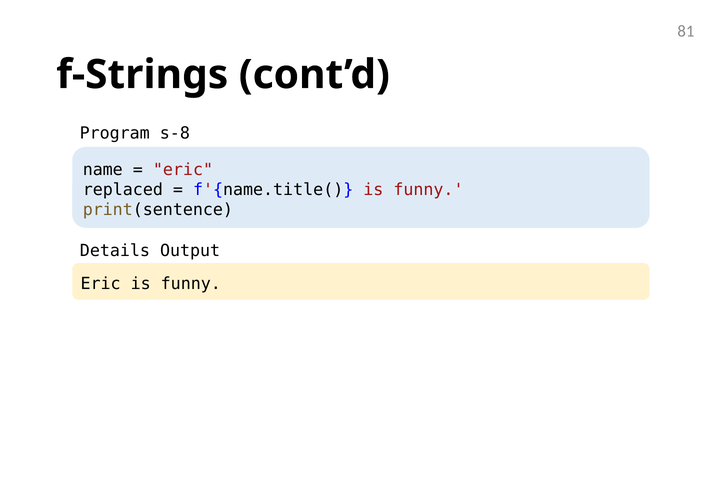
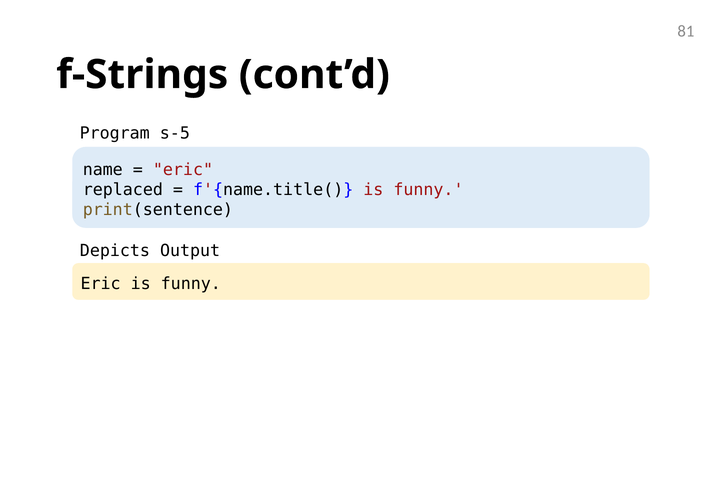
s-8: s-8 -> s-5
Details: Details -> Depicts
